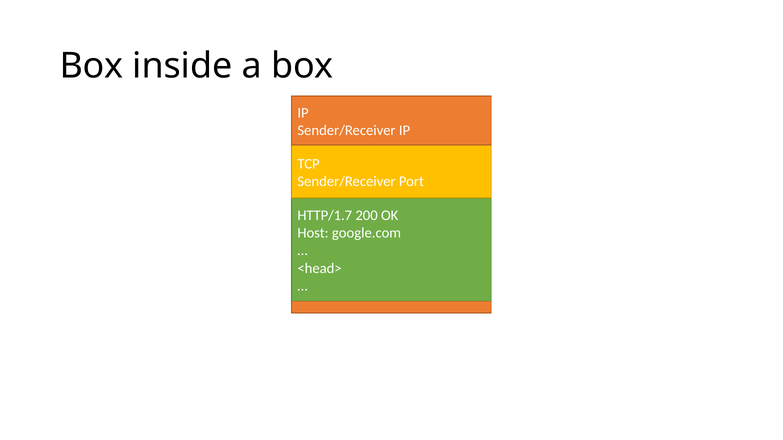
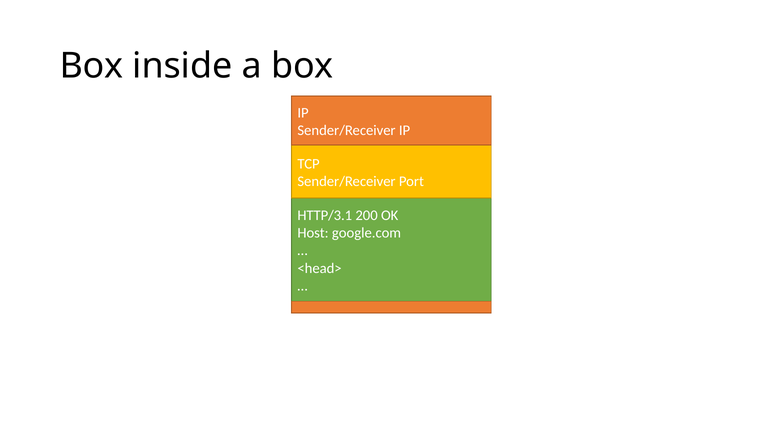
HTTP/1.7: HTTP/1.7 -> HTTP/3.1
